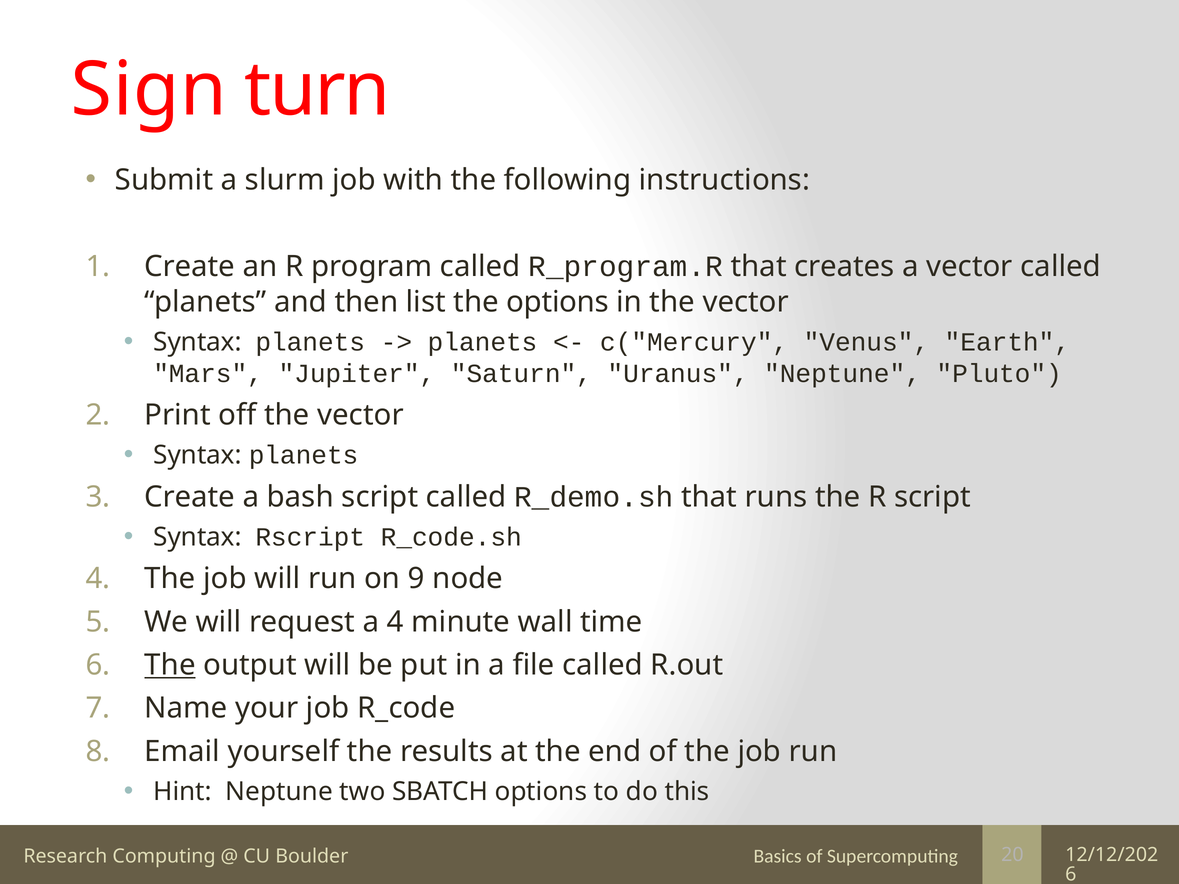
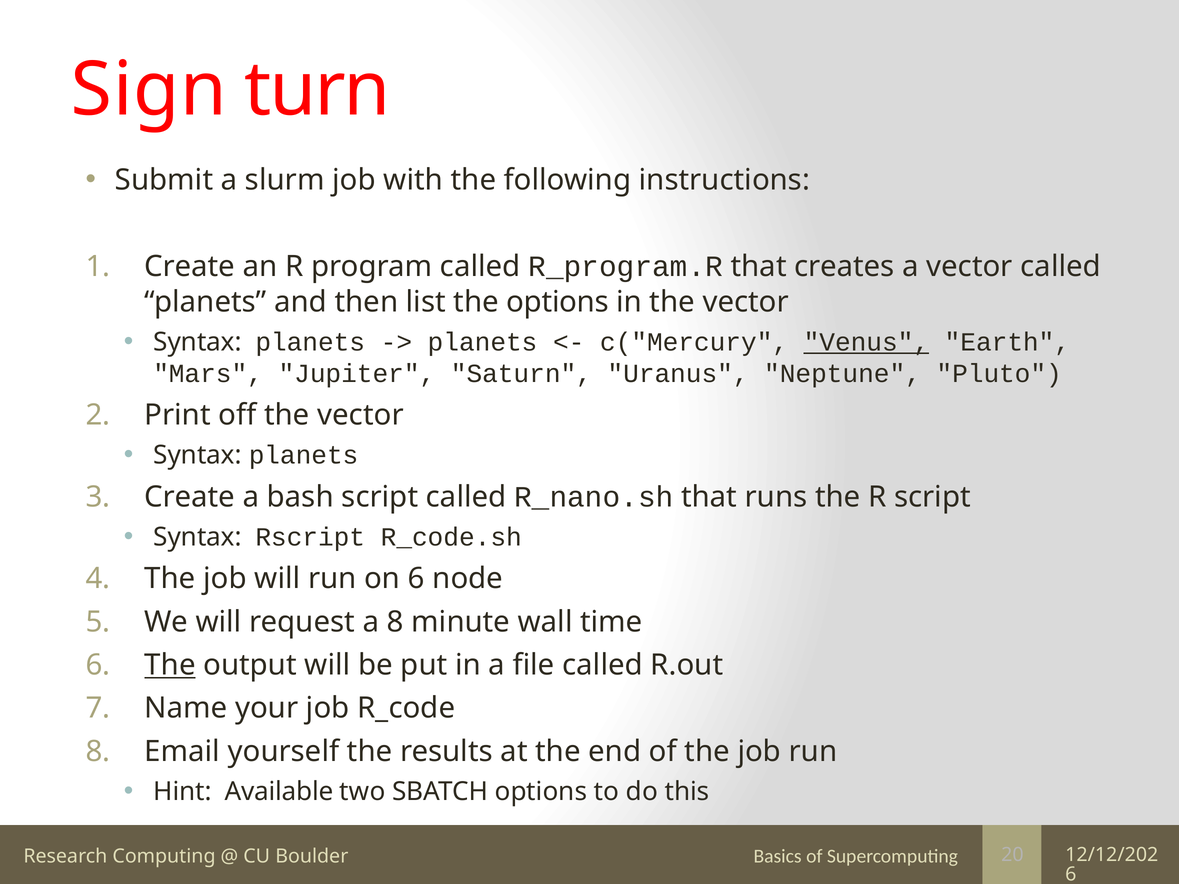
Venus underline: none -> present
R_demo.sh: R_demo.sh -> R_nano.sh
on 9: 9 -> 6
a 4: 4 -> 8
Hint Neptune: Neptune -> Available
